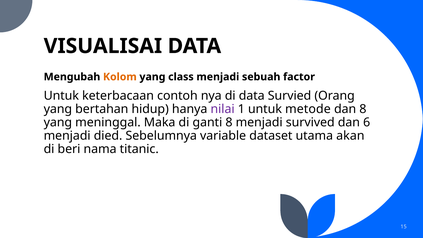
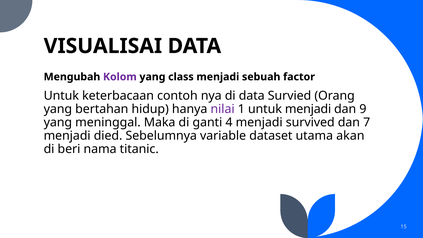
Kolom colour: orange -> purple
untuk metode: metode -> menjadi
dan 8: 8 -> 9
ganti 8: 8 -> 4
6: 6 -> 7
